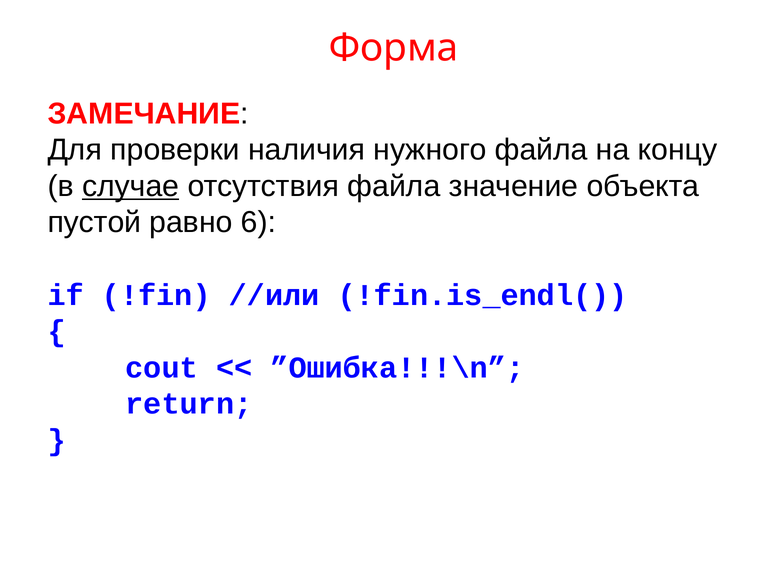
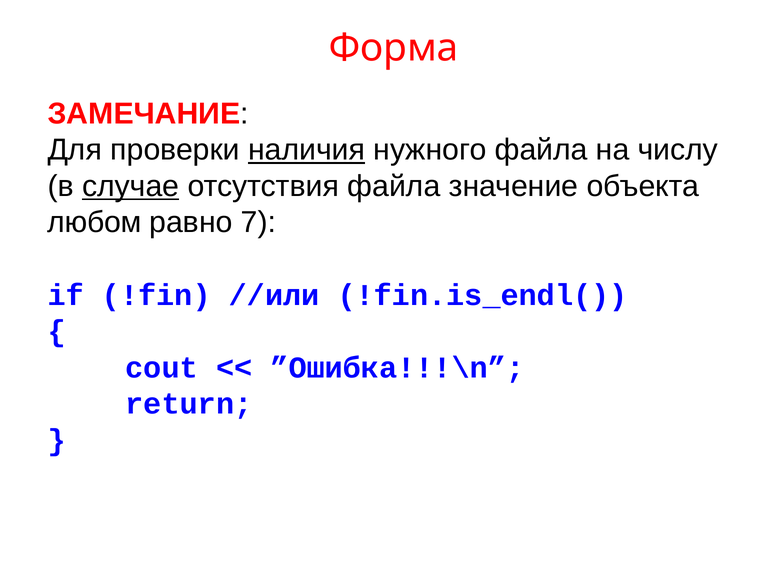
наличия underline: none -> present
концу: концу -> числу
пустой: пустой -> любом
6: 6 -> 7
